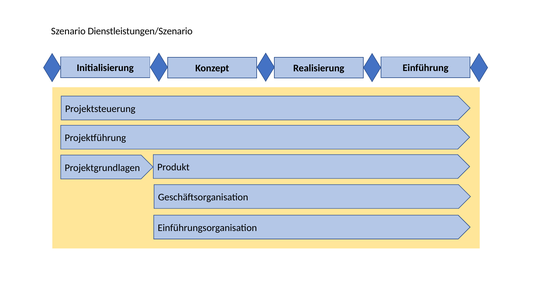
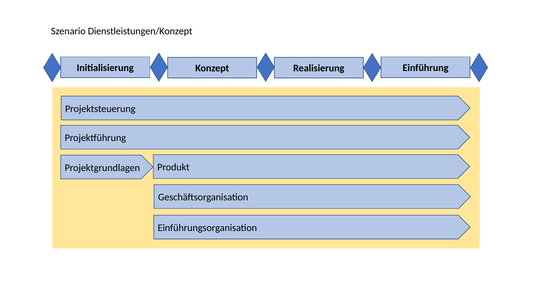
Dienstleistungen/Szenario: Dienstleistungen/Szenario -> Dienstleistungen/Konzept
